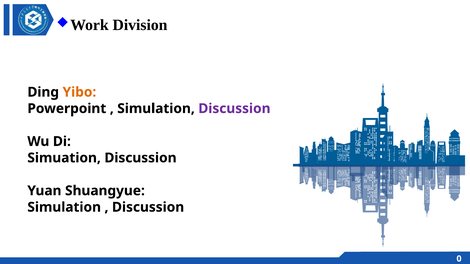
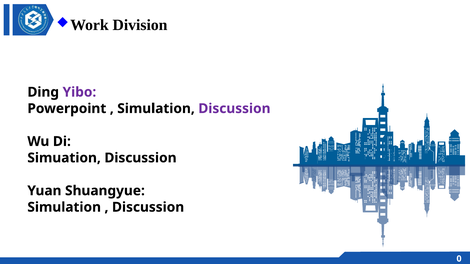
Yibo colour: orange -> purple
